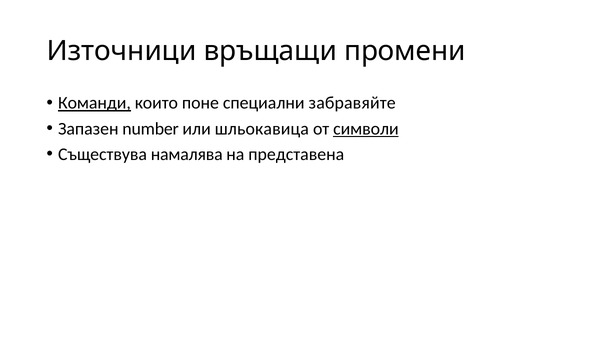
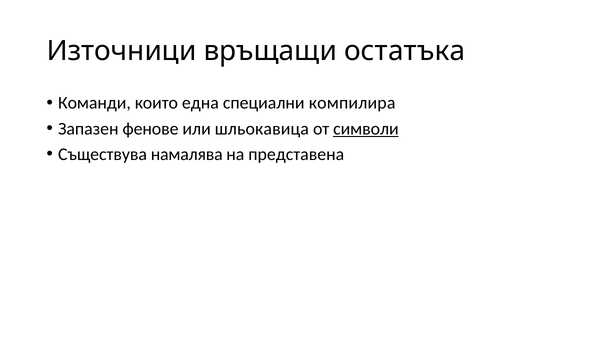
промени: промени -> остатъка
Команди underline: present -> none
поне: поне -> една
забравяйте: забравяйте -> компилира
number: number -> фенове
